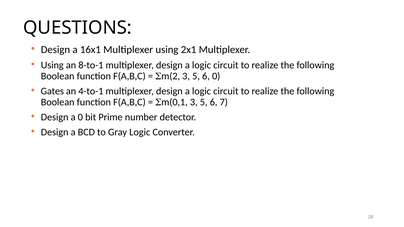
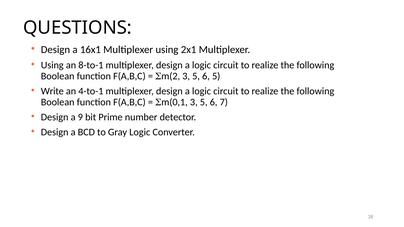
6 0: 0 -> 5
Gates: Gates -> Write
a 0: 0 -> 9
